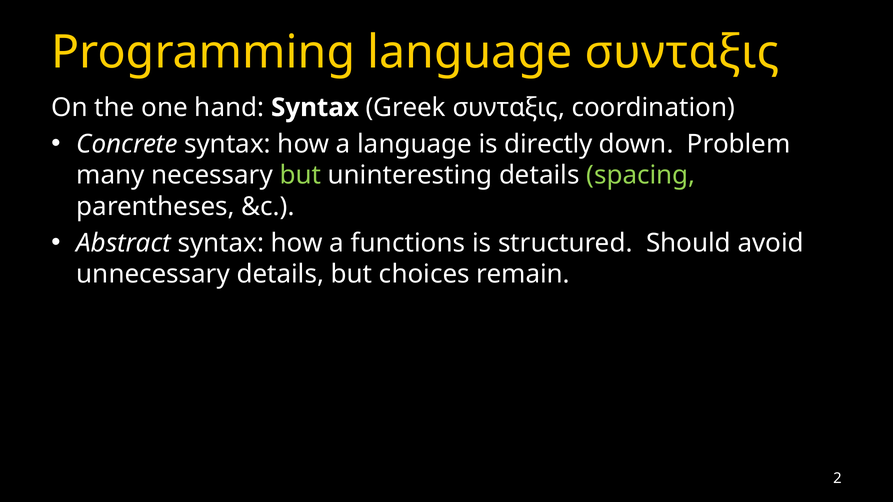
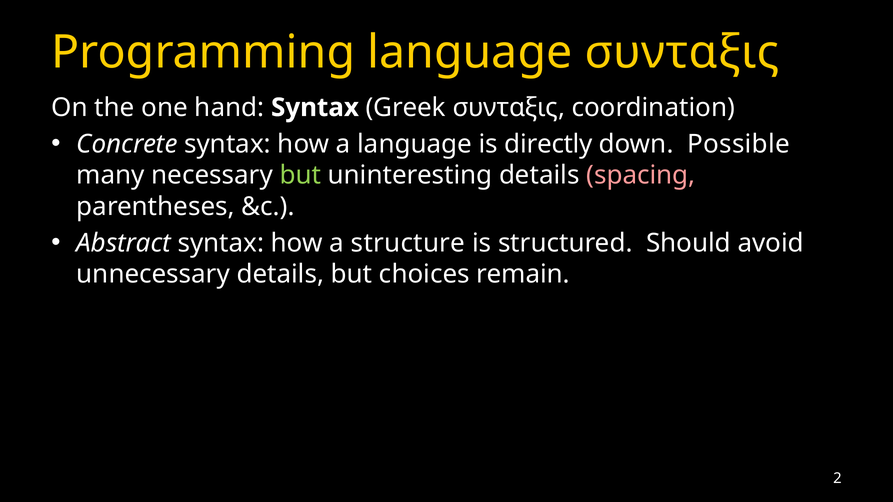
Problem: Problem -> Possible
spacing colour: light green -> pink
functions: functions -> structure
